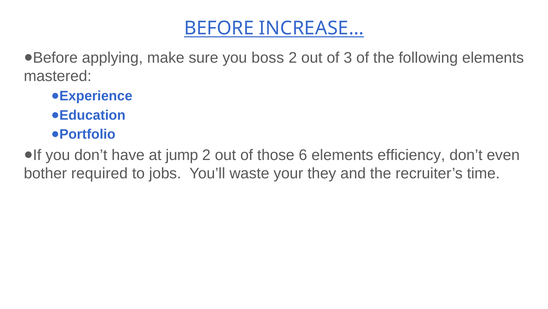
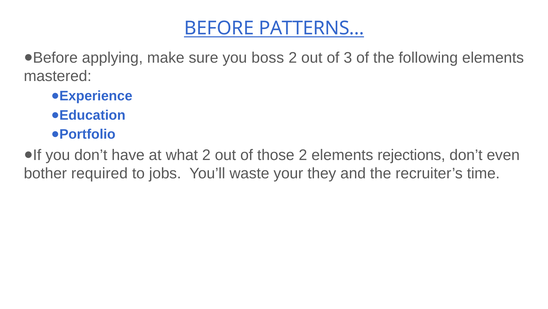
INCREASE…: INCREASE… -> PATTERNS…
jump: jump -> what
those 6: 6 -> 2
efficiency: efficiency -> rejections
